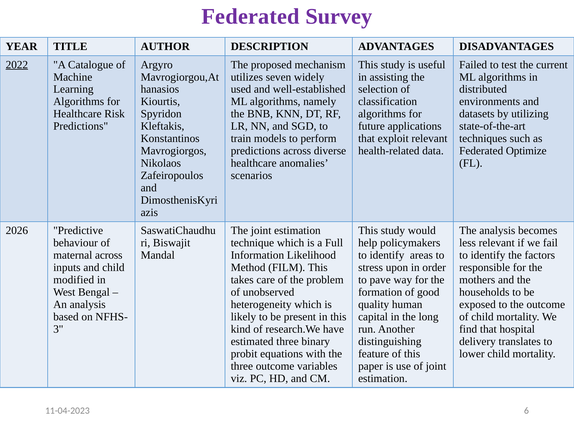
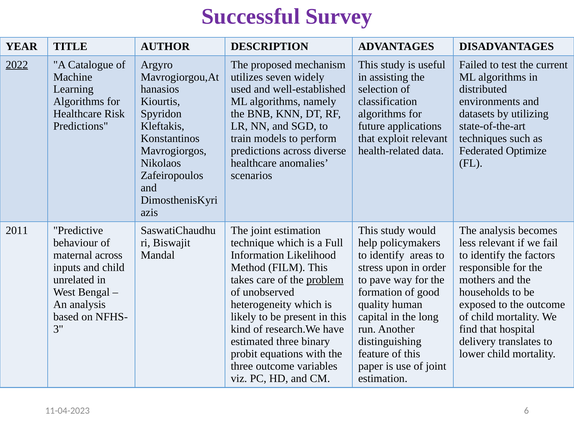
Federated at (251, 16): Federated -> Successful
2026: 2026 -> 2011
modified: modified -> unrelated
problem underline: none -> present
